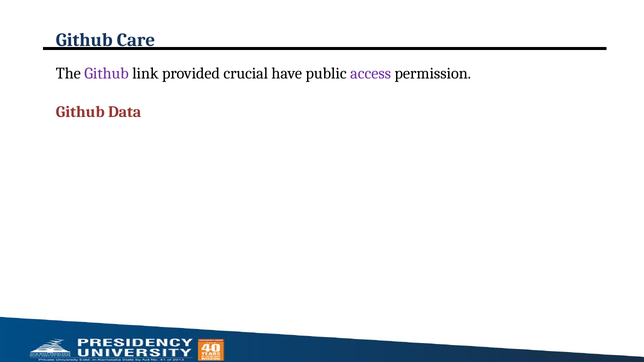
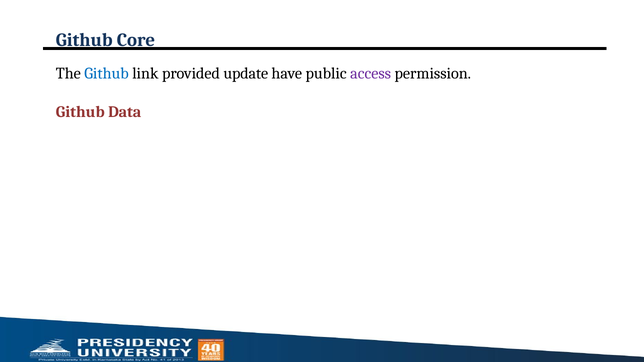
Care: Care -> Core
Github at (107, 74) colour: purple -> blue
crucial: crucial -> update
